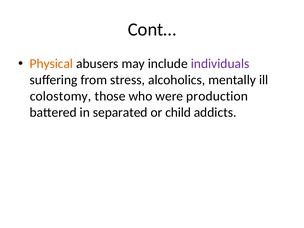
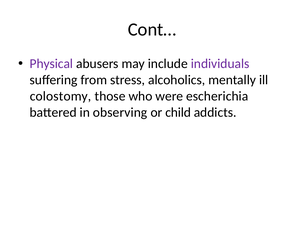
Physical colour: orange -> purple
production: production -> escherichia
separated: separated -> observing
